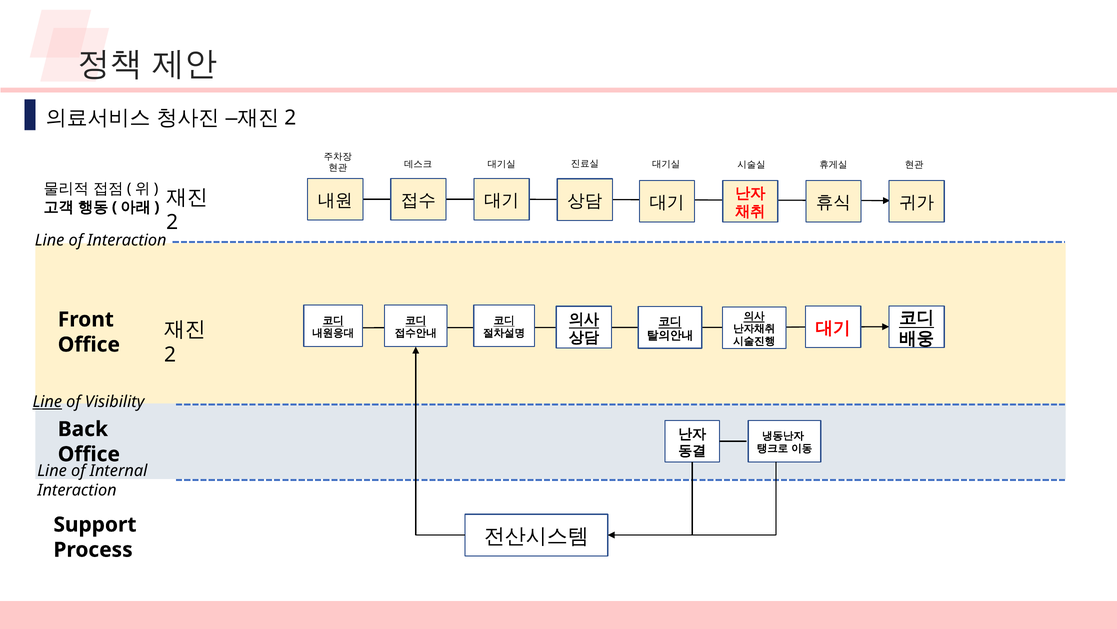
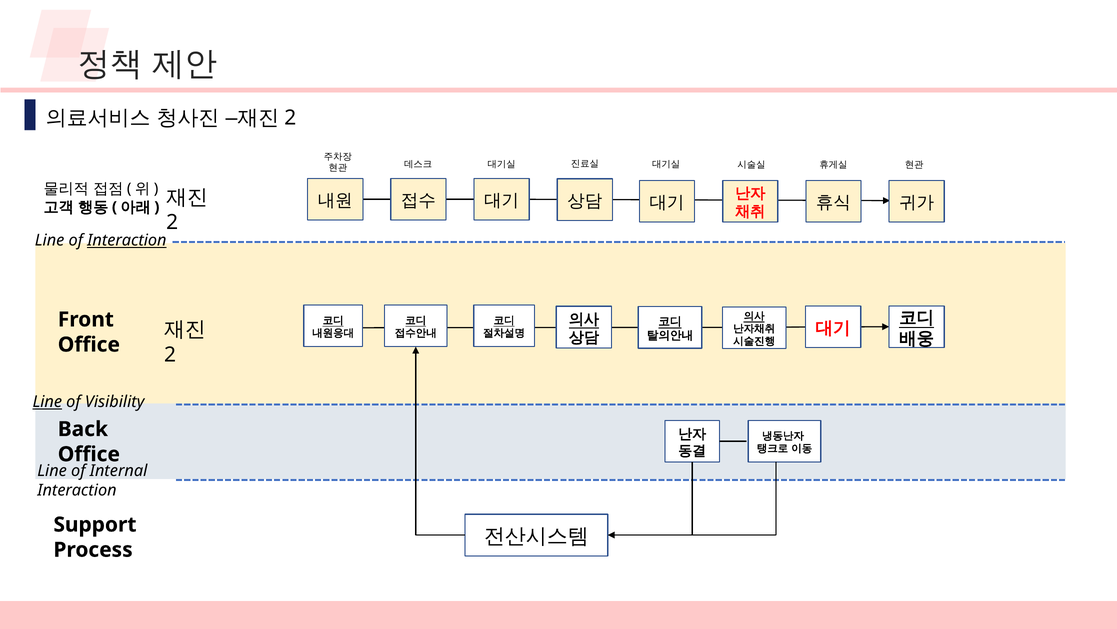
Interaction at (127, 240) underline: none -> present
